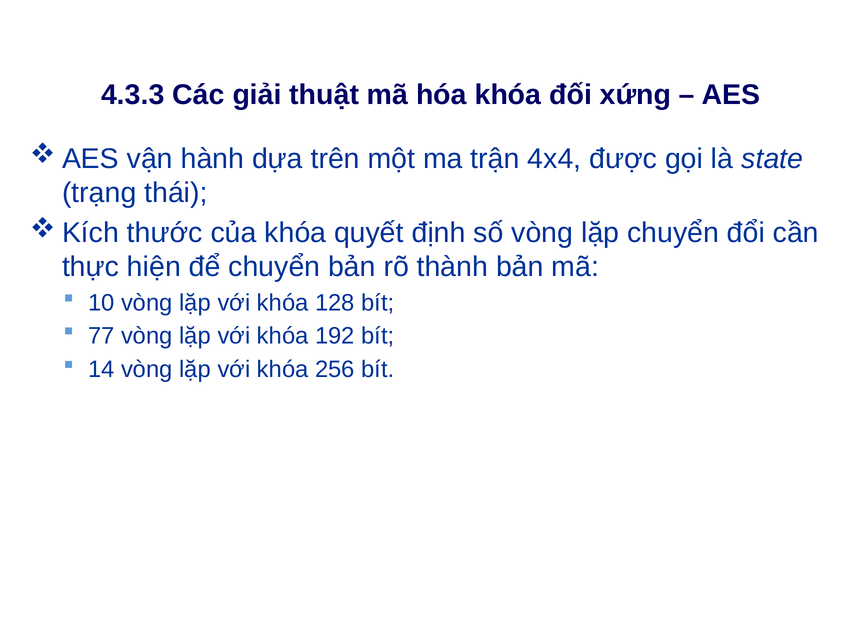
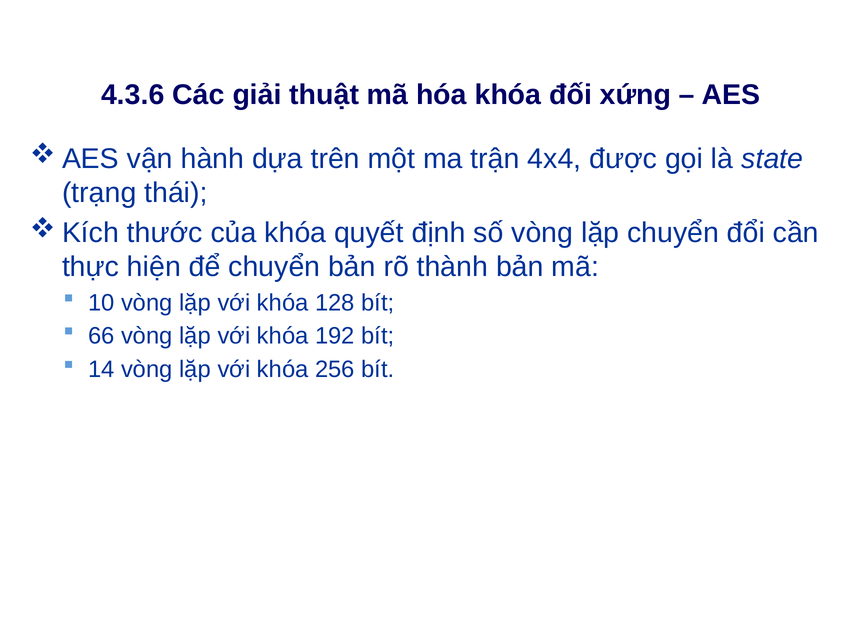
4.3.3: 4.3.3 -> 4.3.6
77: 77 -> 66
